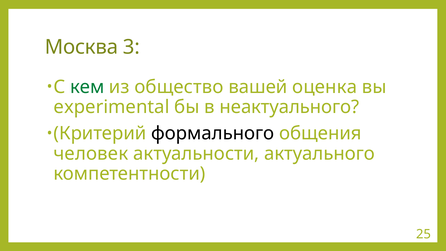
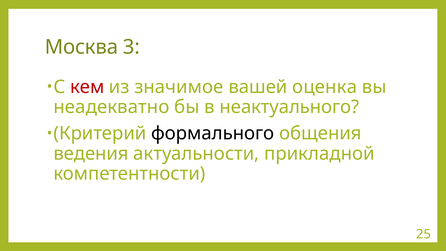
кем colour: green -> red
общество: общество -> значимое
experimental: experimental -> неадекватно
человек: человек -> ведения
актуального: актуального -> прикладной
